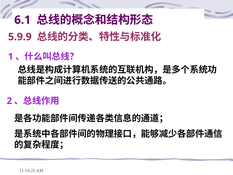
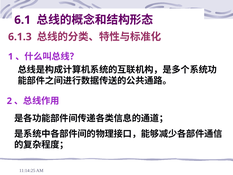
5.9.9: 5.9.9 -> 6.1.3
